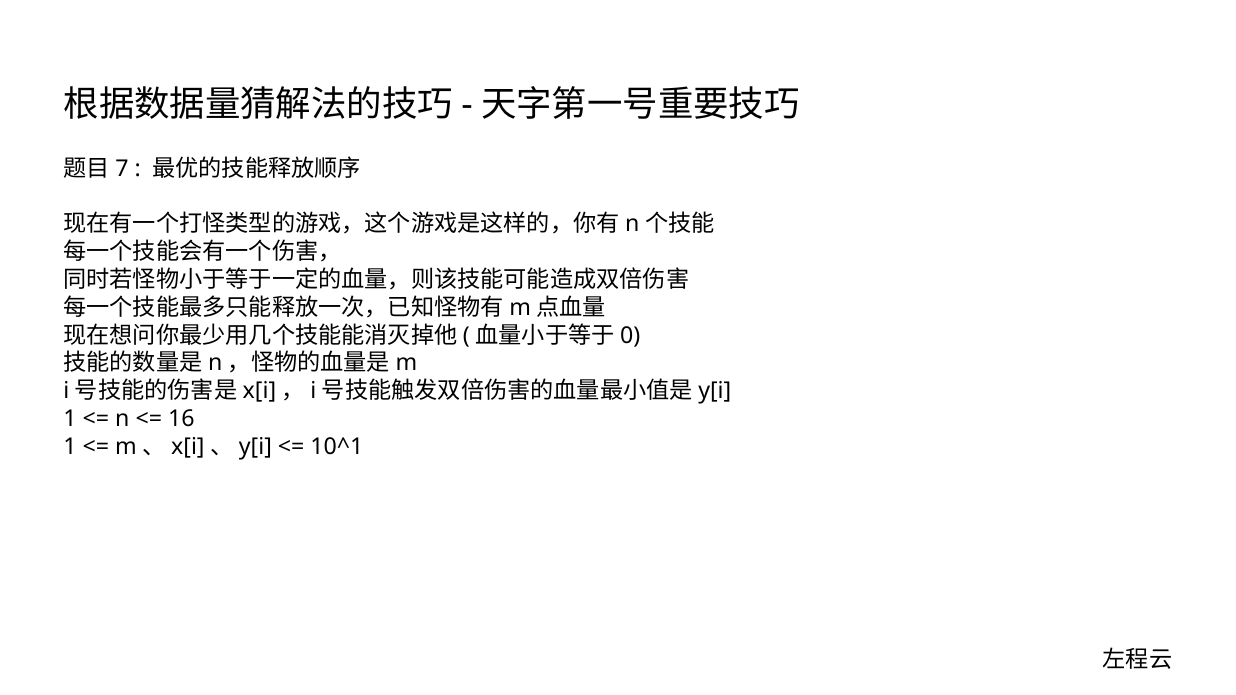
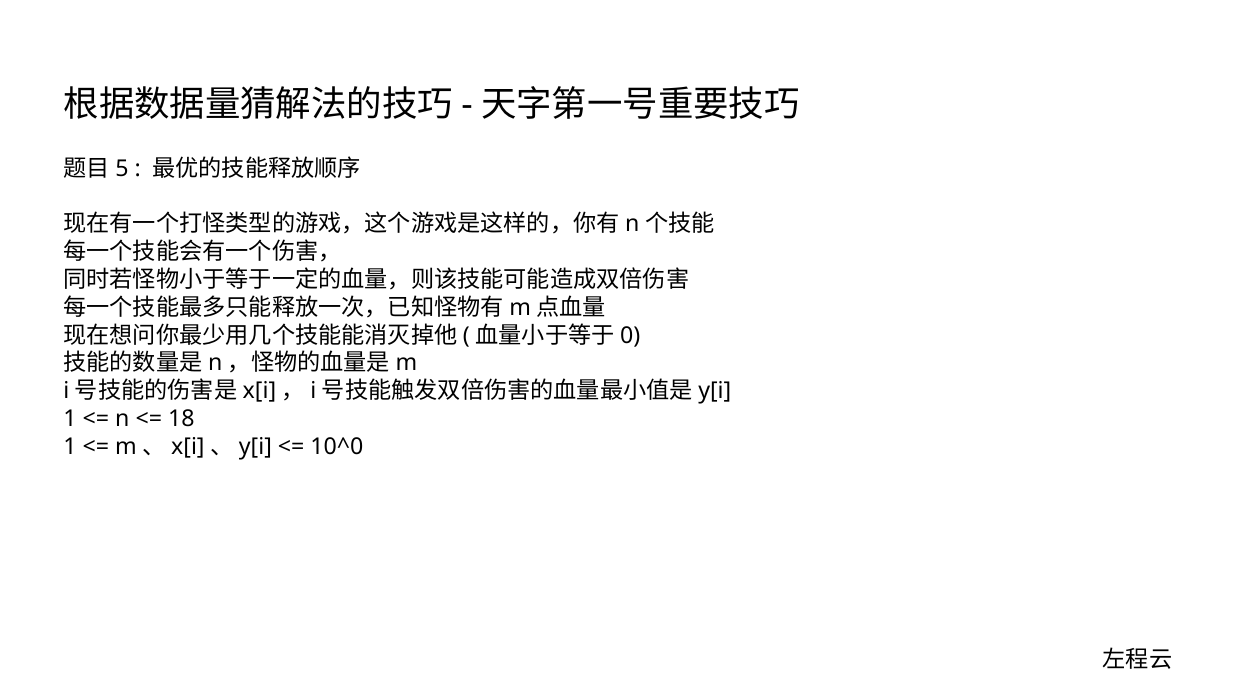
7: 7 -> 5
16: 16 -> 18
10^1: 10^1 -> 10^0
